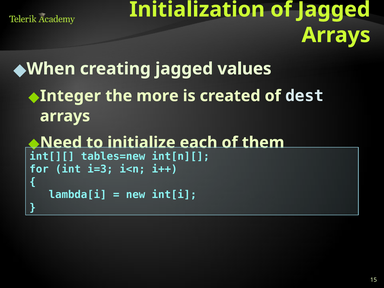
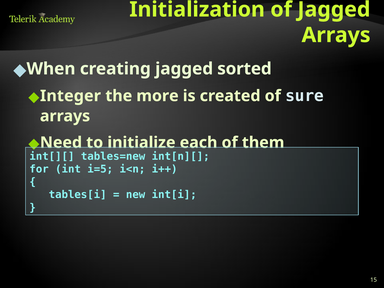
values: values -> sorted
dest: dest -> sure
i=3: i=3 -> i=5
lambda[i: lambda[i -> tables[i
